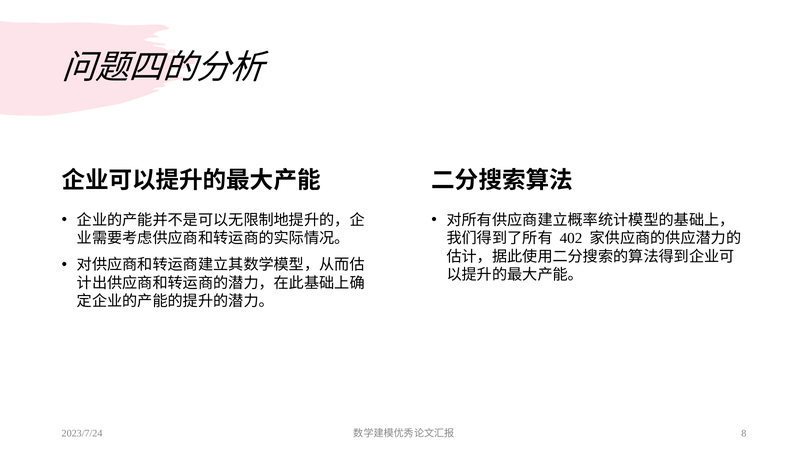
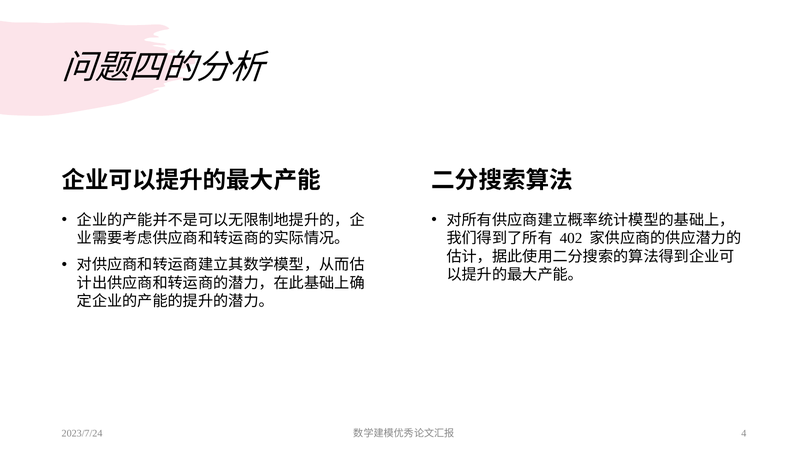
8: 8 -> 4
